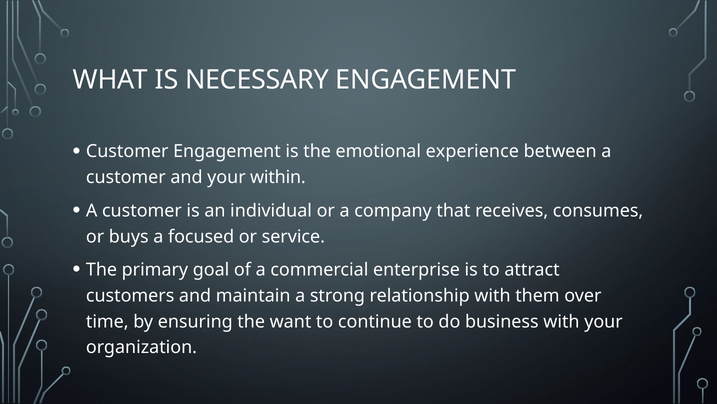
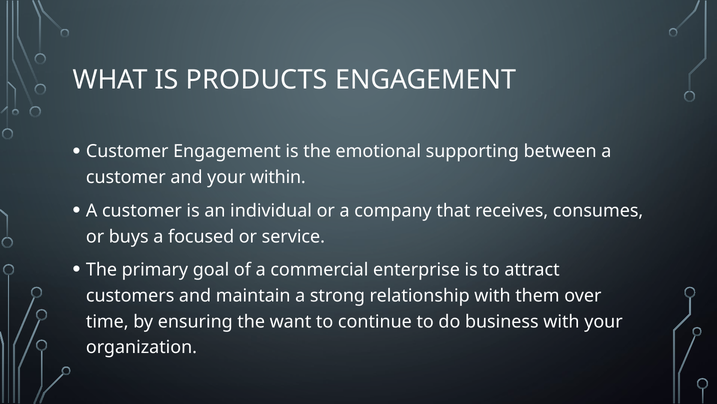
NECESSARY: NECESSARY -> PRODUCTS
experience: experience -> supporting
